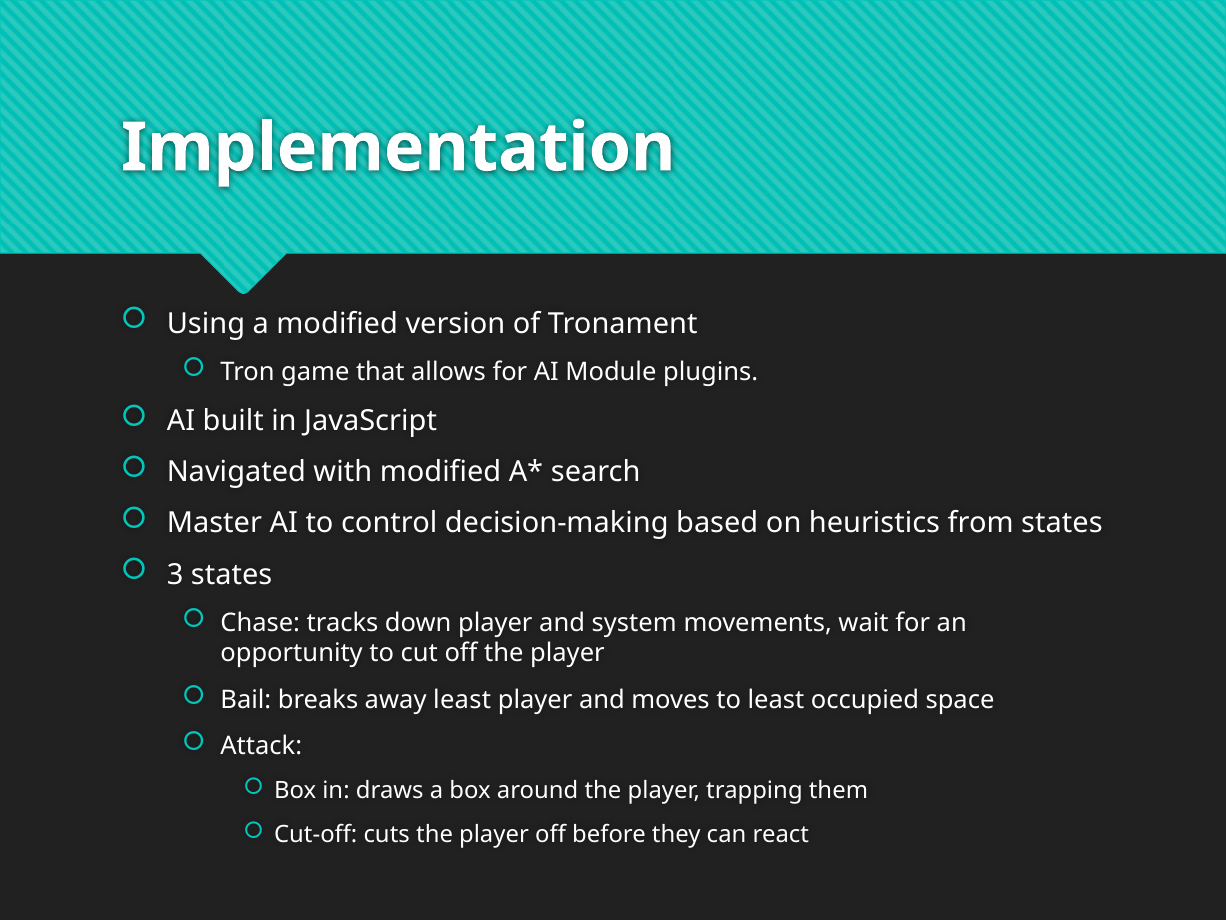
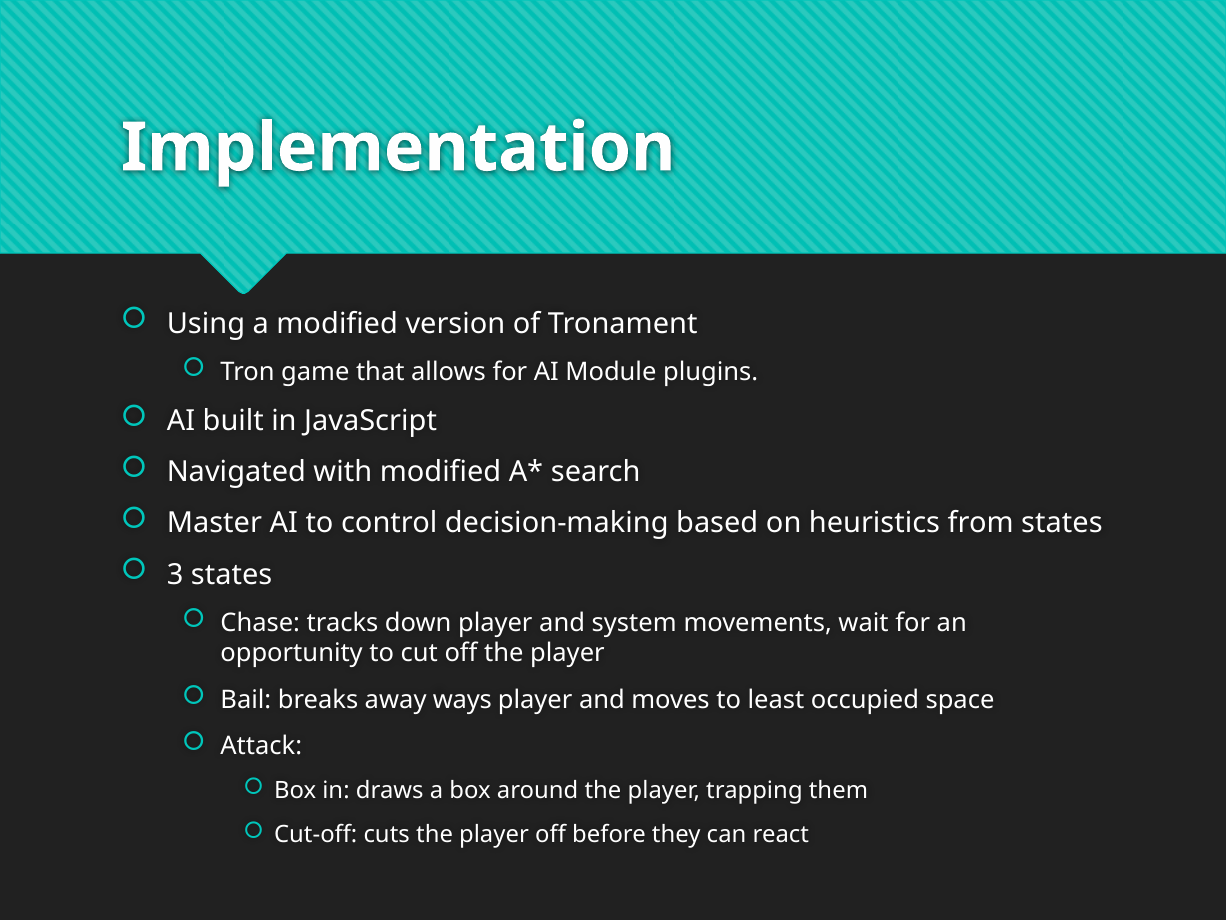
away least: least -> ways
